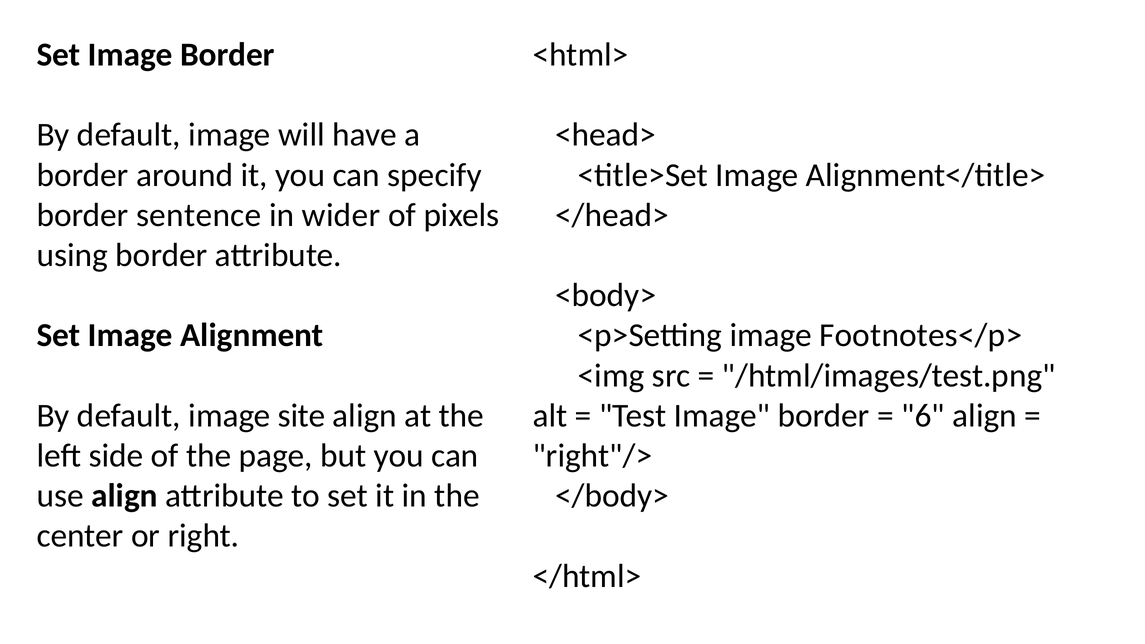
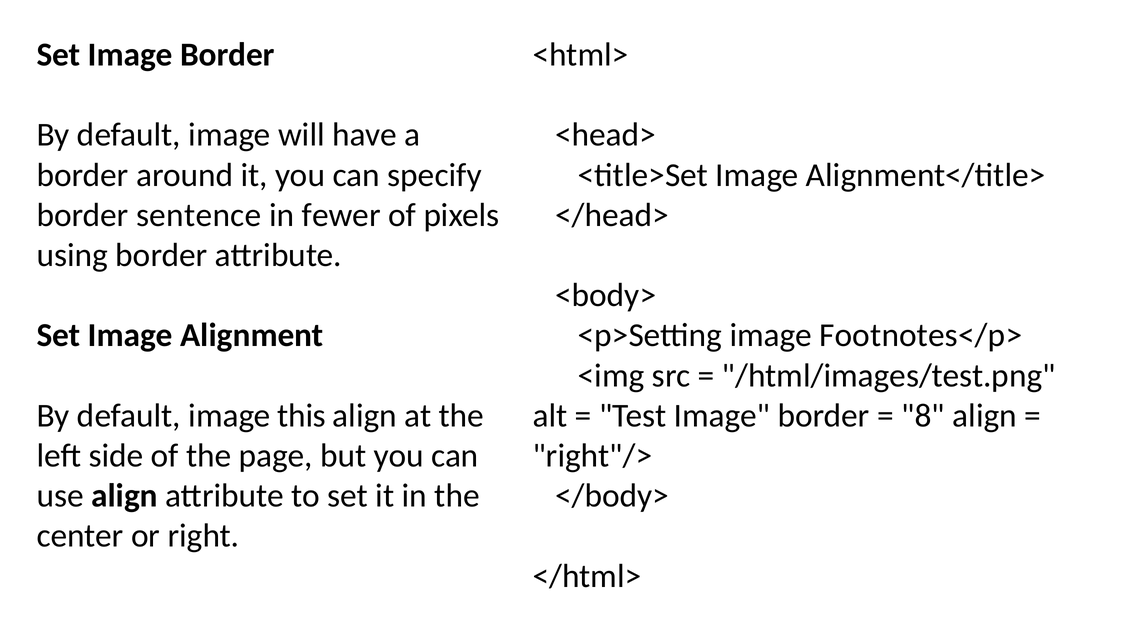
wider: wider -> fewer
site: site -> this
6: 6 -> 8
